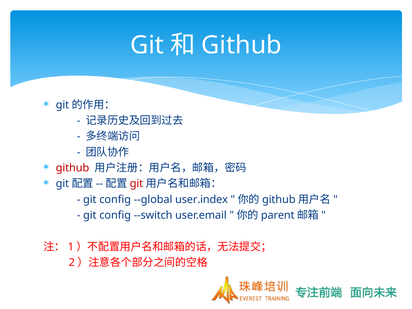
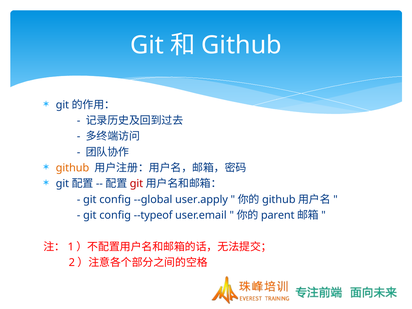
github at (72, 168) colour: red -> orange
user.index: user.index -> user.apply
--switch: --switch -> --typeof
